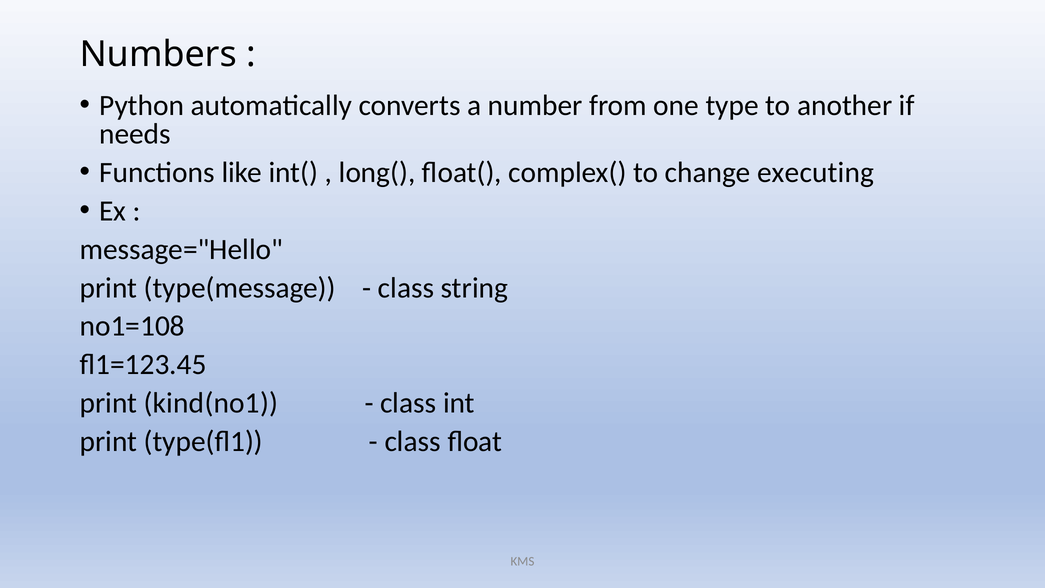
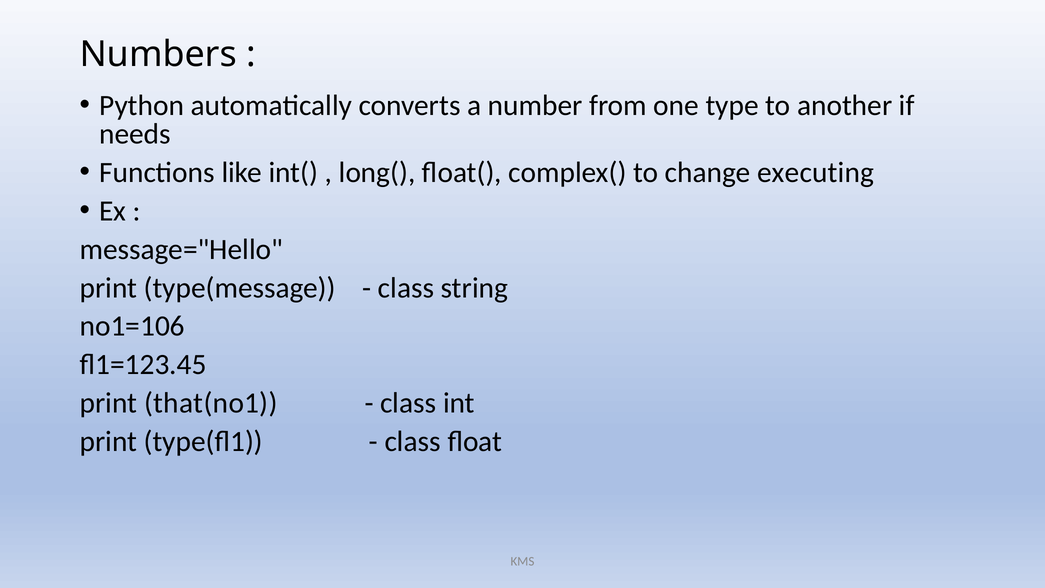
no1=108: no1=108 -> no1=106
kind(no1: kind(no1 -> that(no1
